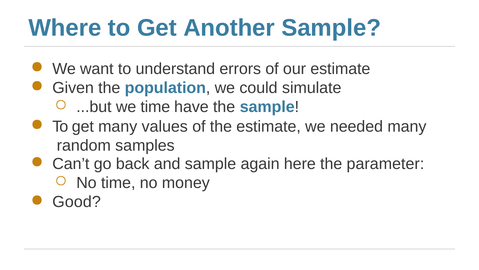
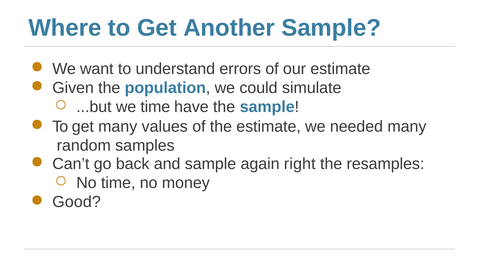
here: here -> right
parameter: parameter -> resamples
